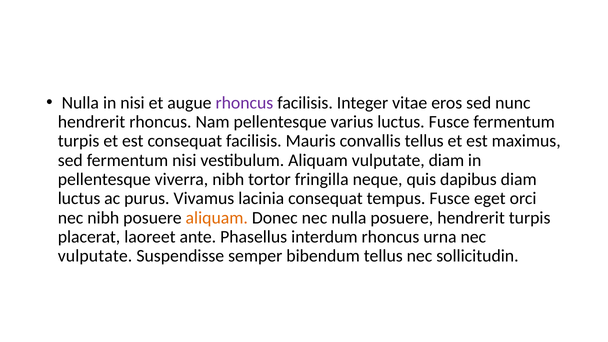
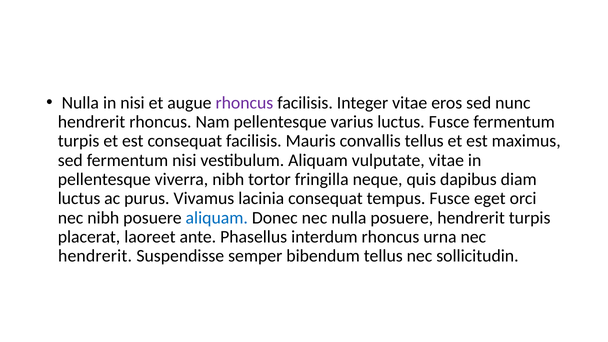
vulputate diam: diam -> vitae
aliquam at (217, 218) colour: orange -> blue
vulputate at (95, 256): vulputate -> hendrerit
